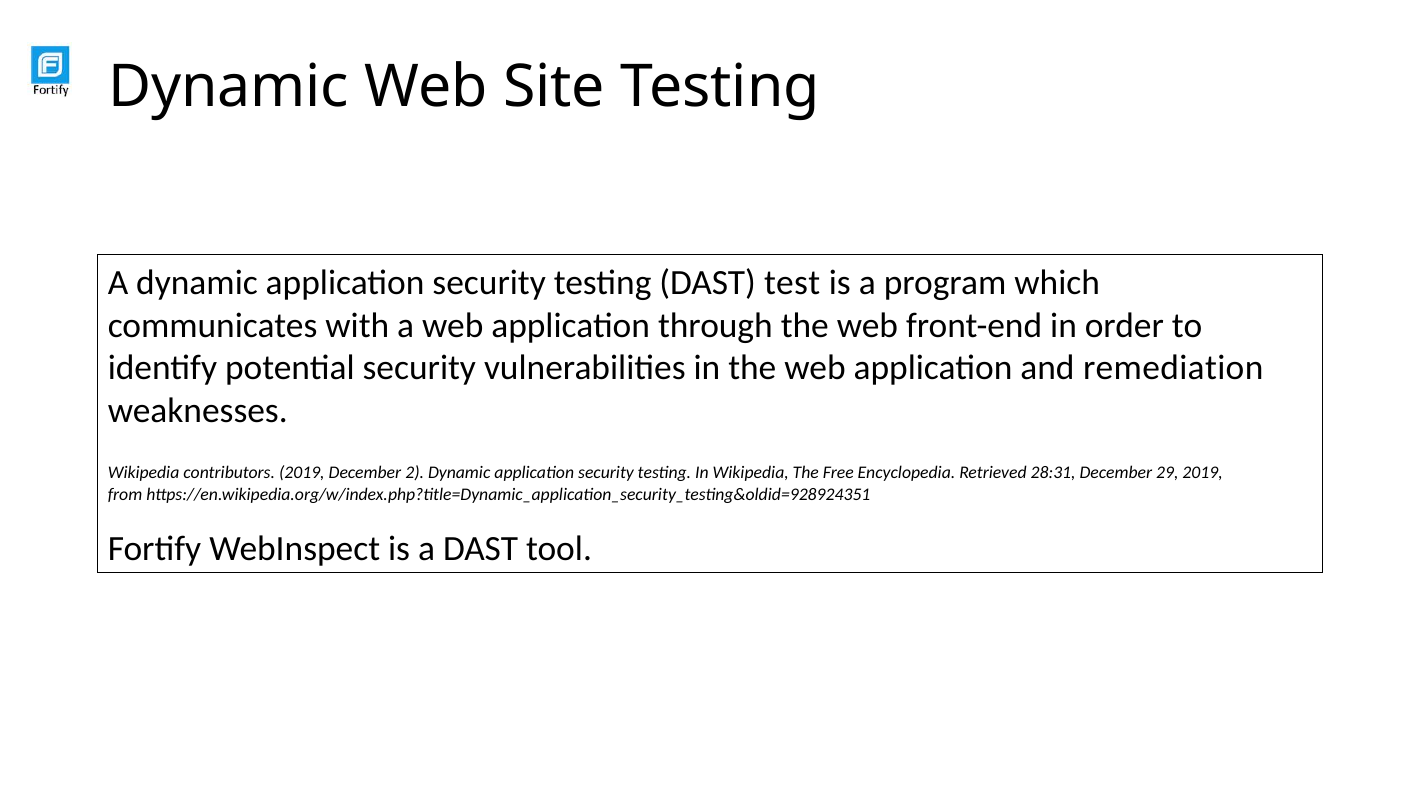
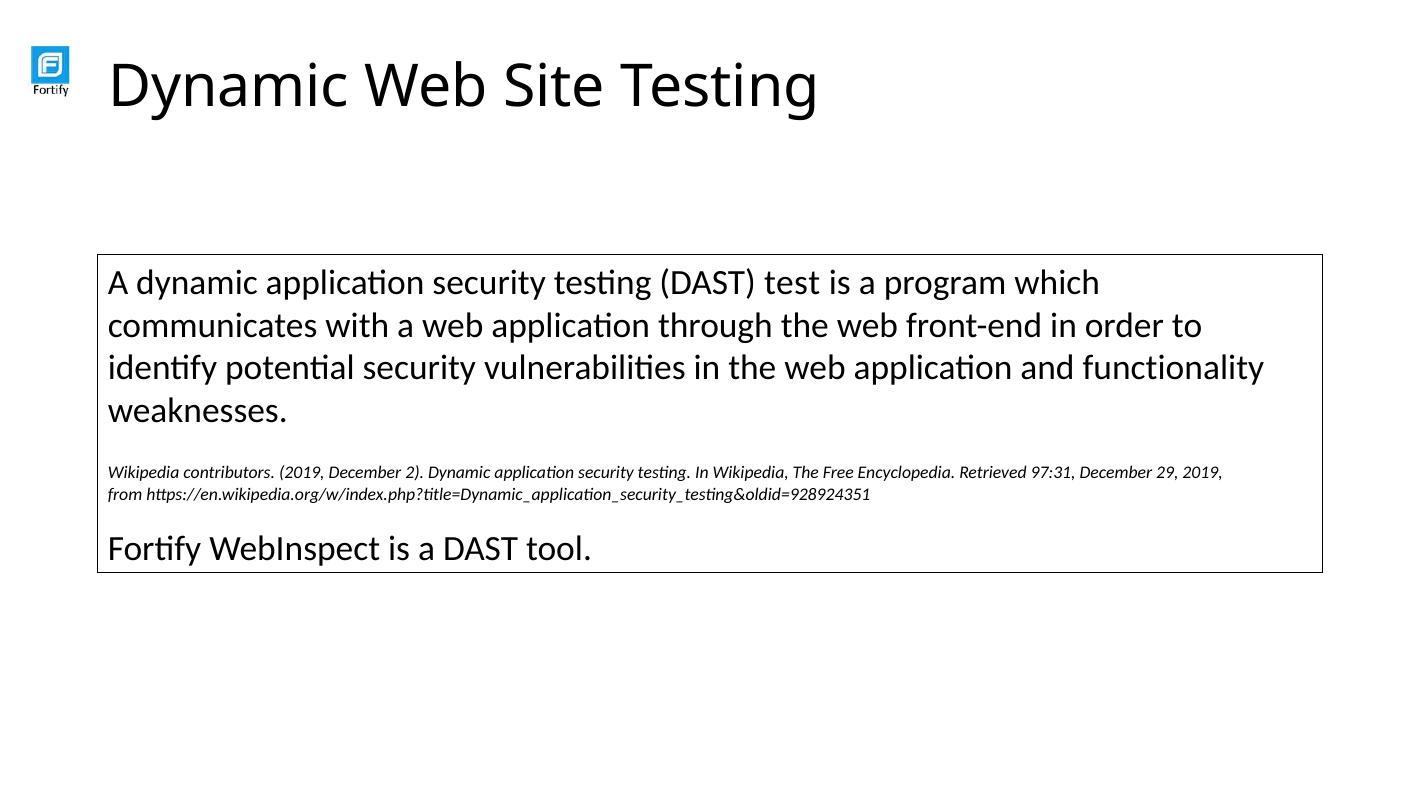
remediation: remediation -> functionality
28:31: 28:31 -> 97:31
